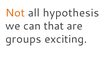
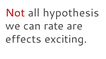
Not colour: orange -> red
that: that -> rate
groups: groups -> effects
